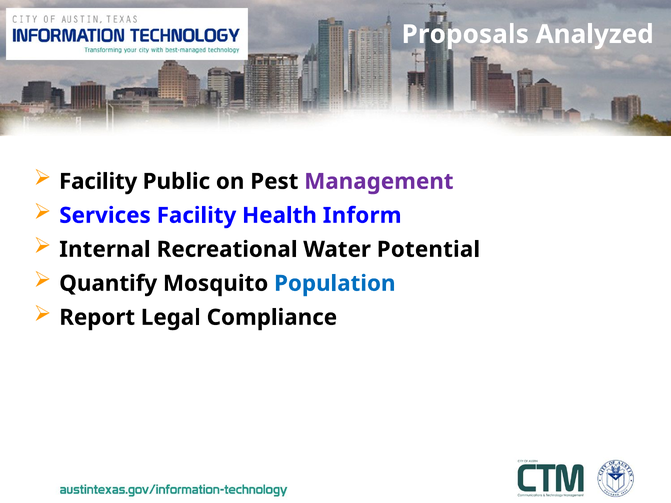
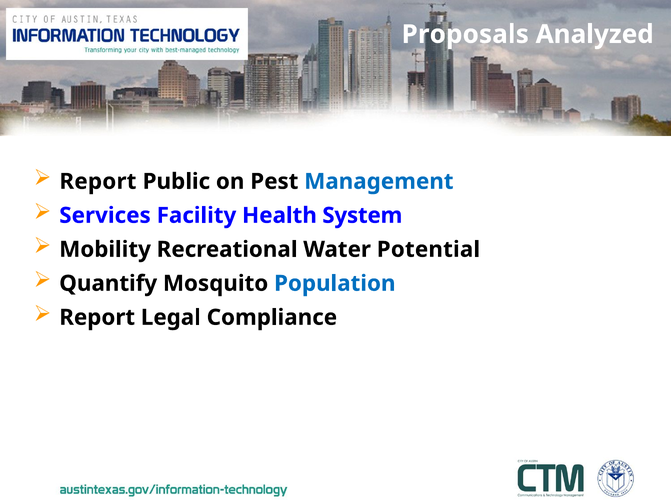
Facility at (98, 182): Facility -> Report
Management colour: purple -> blue
Inform: Inform -> System
Internal: Internal -> Mobility
